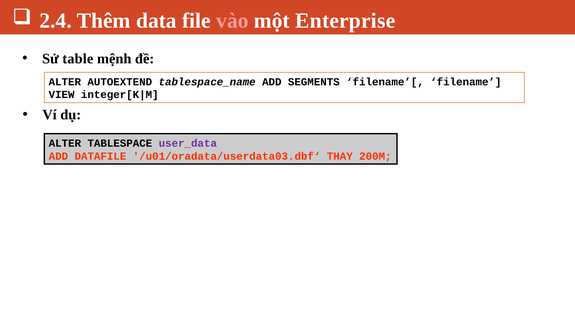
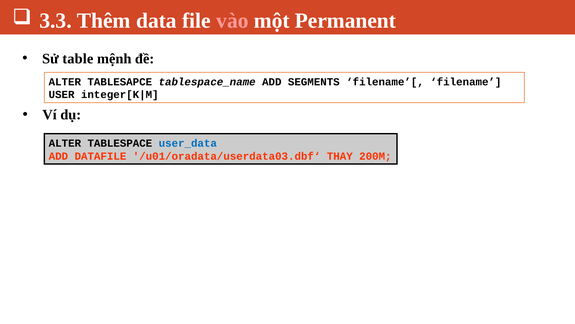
2.4: 2.4 -> 3.3
Enterprise: Enterprise -> Permanent
AUTOEXTEND: AUTOEXTEND -> TABLESAPCE
VIEW: VIEW -> USER
user_data colour: purple -> blue
